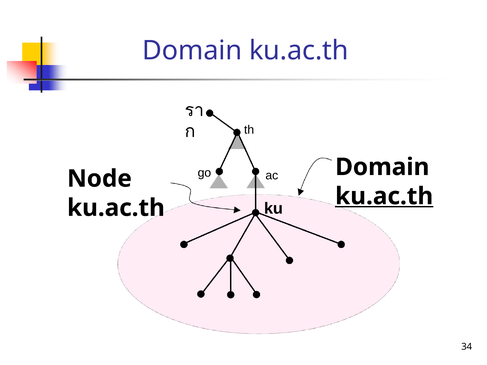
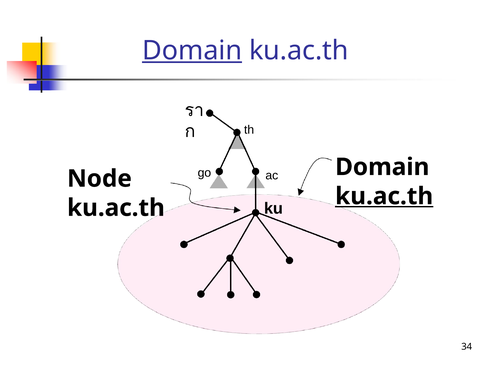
Domain at (192, 51) underline: none -> present
